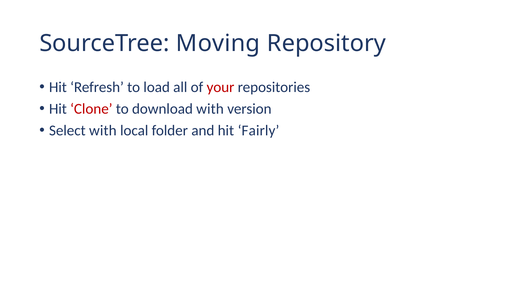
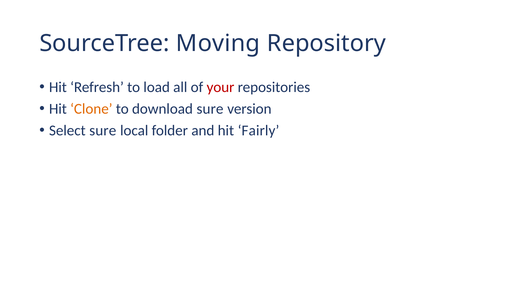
Clone colour: red -> orange
download with: with -> sure
Select with: with -> sure
